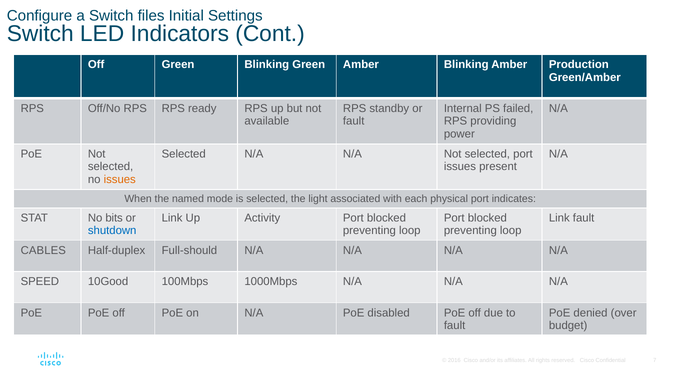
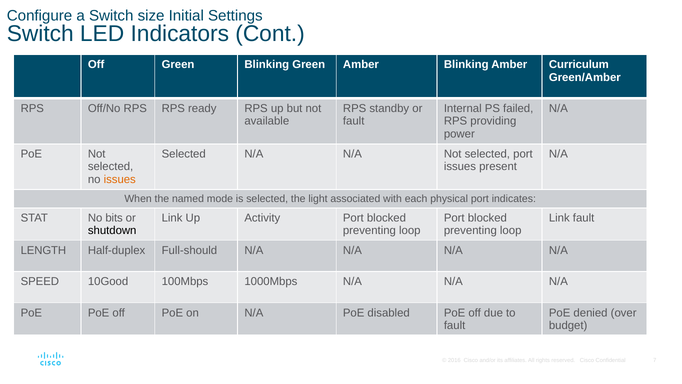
files: files -> size
Production: Production -> Curriculum
shutdown colour: blue -> black
CABLES: CABLES -> LENGTH
